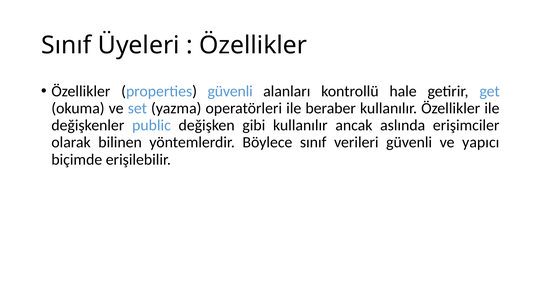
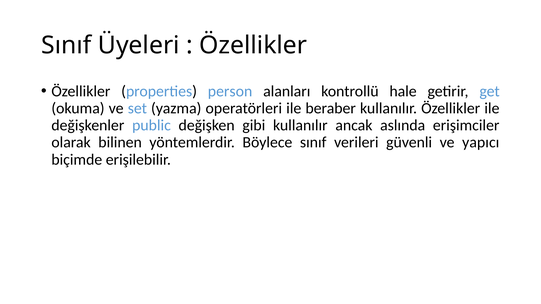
properties güvenli: güvenli -> person
